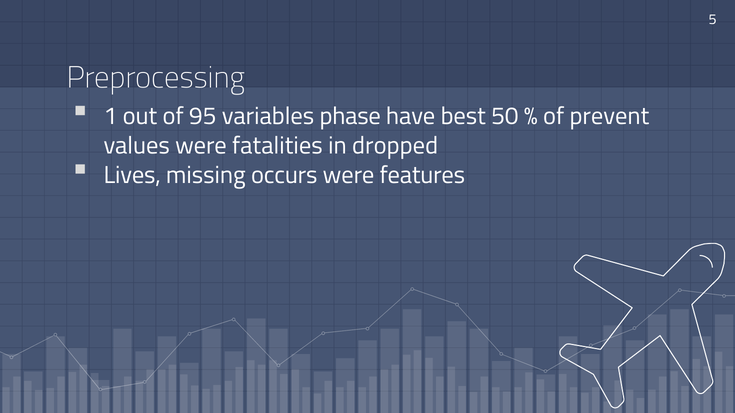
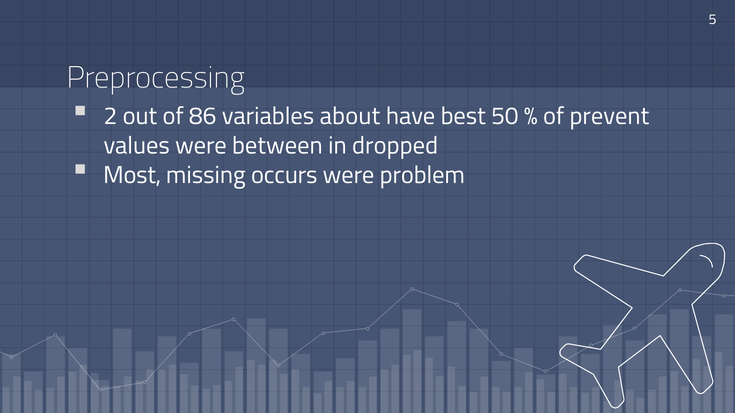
1: 1 -> 2
95: 95 -> 86
phase: phase -> about
fatalities: fatalities -> between
Lives: Lives -> Most
features: features -> problem
